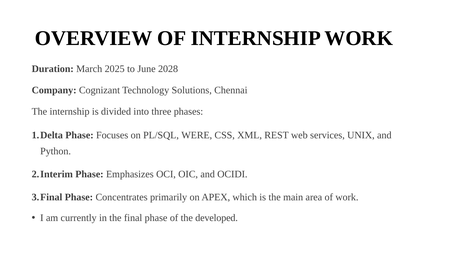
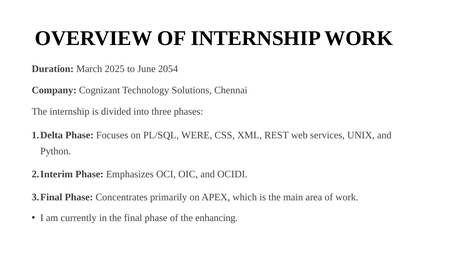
2028: 2028 -> 2054
developed: developed -> enhancing
